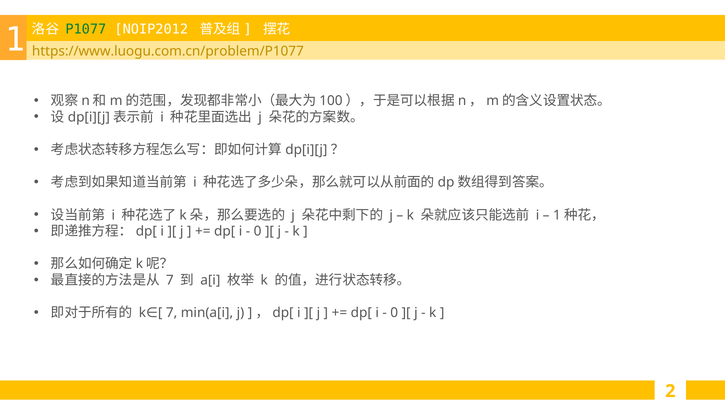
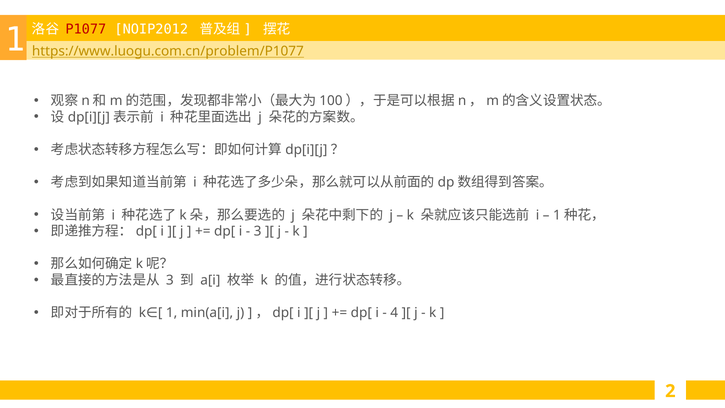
P1077 colour: green -> red
https://www.luogu.com.cn/problem/P1077 underline: none -> present
0 at (258, 231): 0 -> 3
7 at (170, 280): 7 -> 3
7 at (172, 313): 7 -> 1
0 at (394, 313): 0 -> 4
